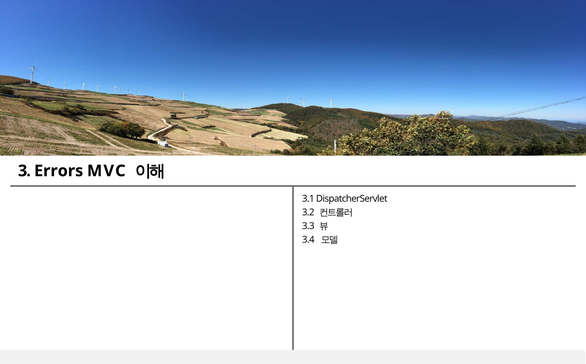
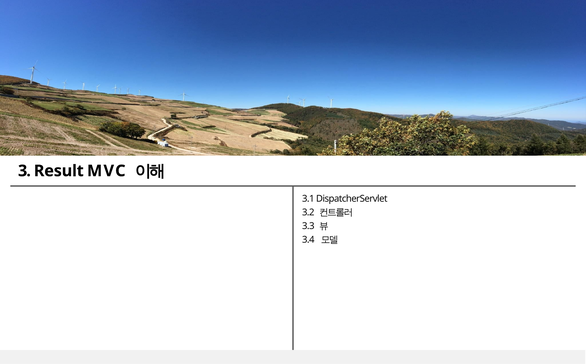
Errors: Errors -> Result
